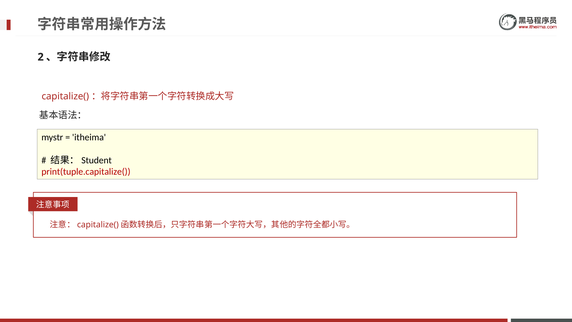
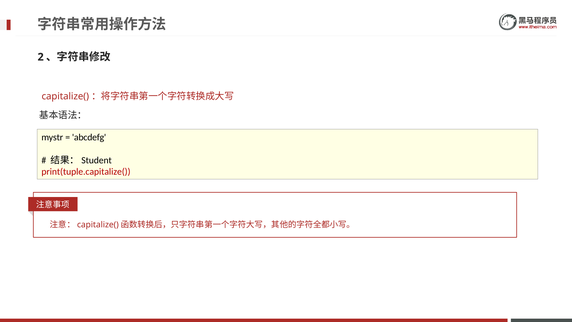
itheima: itheima -> abcdefg
